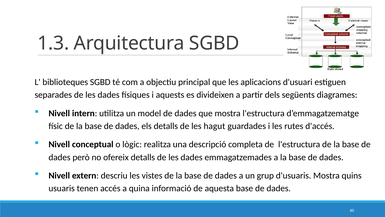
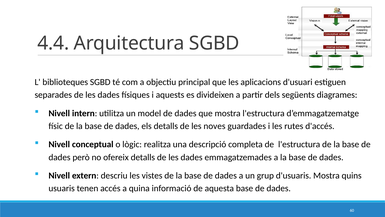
1.3: 1.3 -> 4.4
hagut: hagut -> noves
